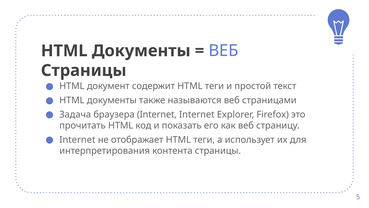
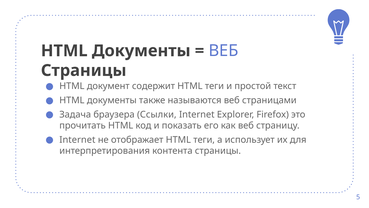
браузера Internet: Internet -> Ссылки
